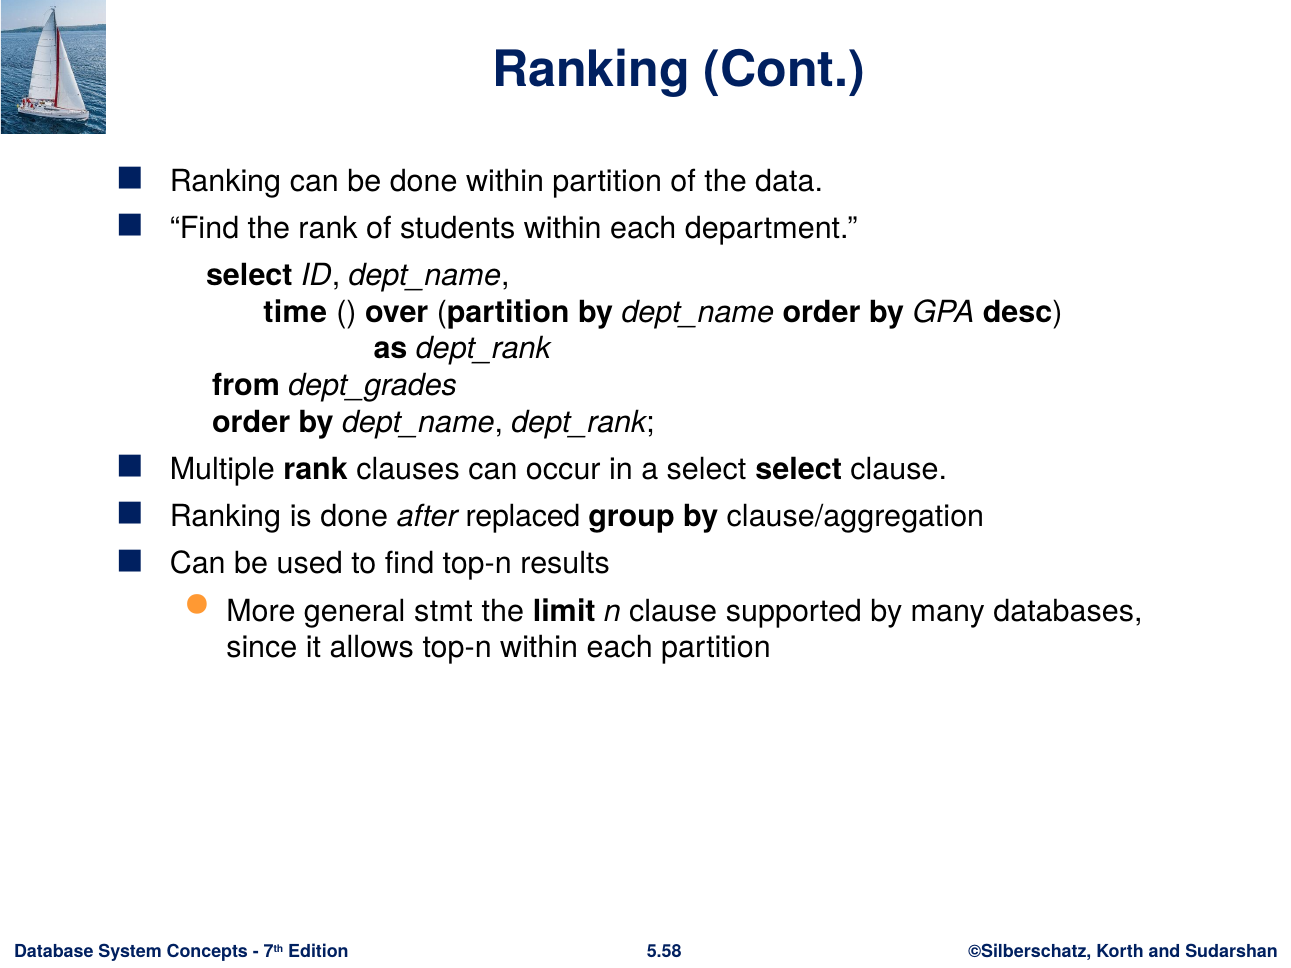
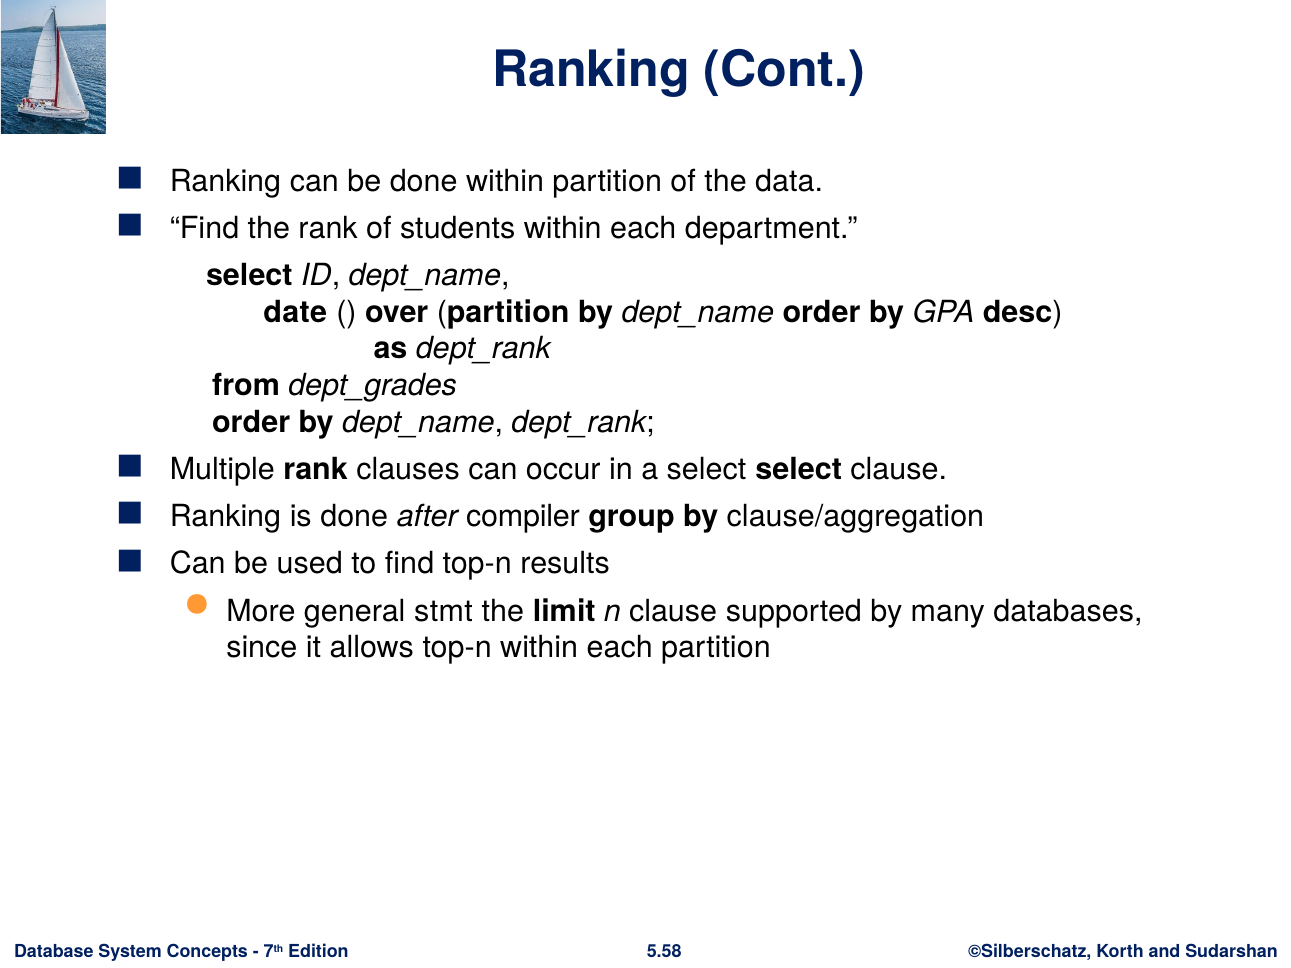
time: time -> date
replaced: replaced -> compiler
